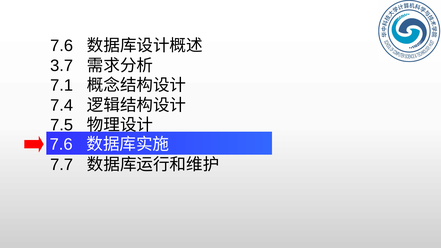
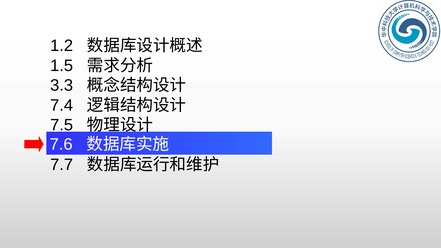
7.6 at (62, 46): 7.6 -> 1.2
3.7: 3.7 -> 1.5
7.1: 7.1 -> 3.3
